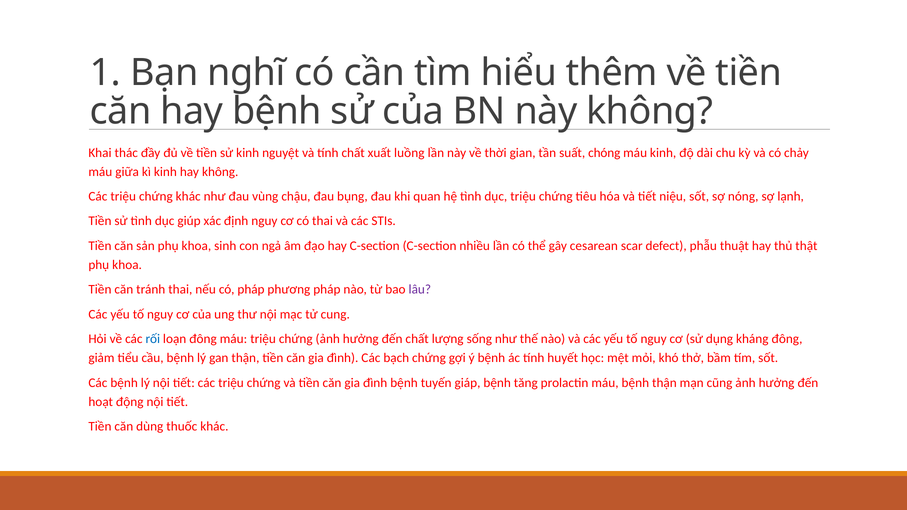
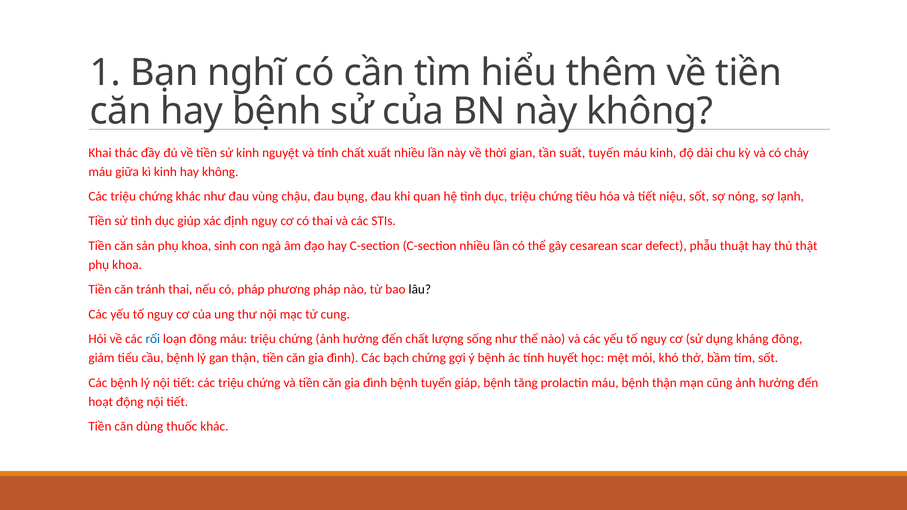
xuất luồng: luồng -> nhiều
suất chóng: chóng -> tuyến
lâu colour: purple -> black
